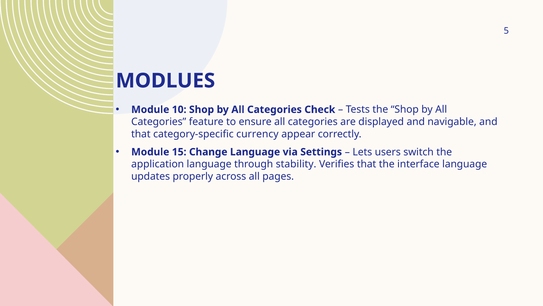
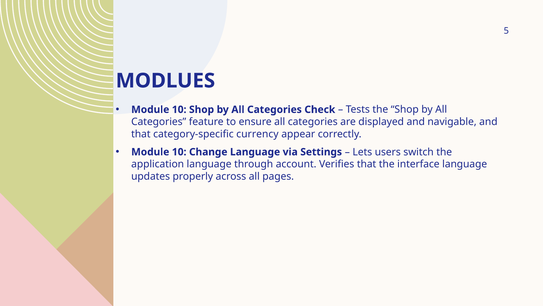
15 at (179, 152): 15 -> 10
stability: stability -> account
